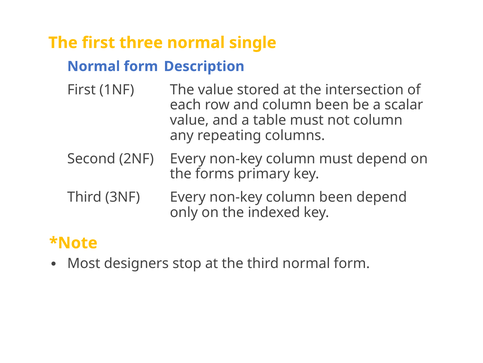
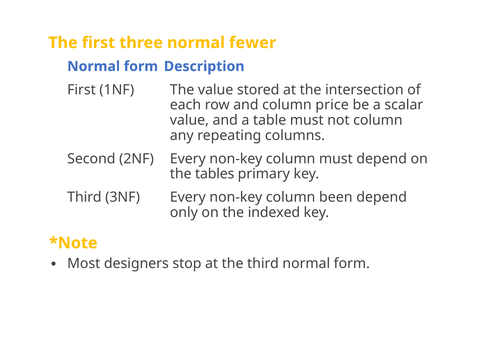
single: single -> fewer
and column been: been -> price
forms: forms -> tables
